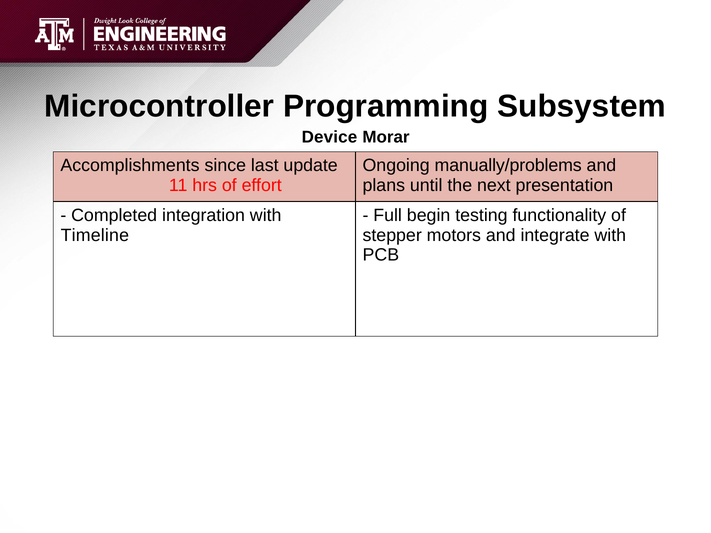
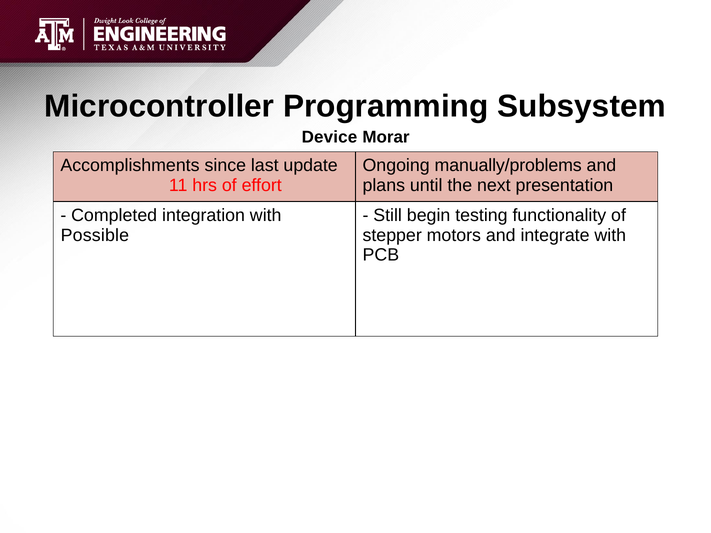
Full: Full -> Still
Timeline: Timeline -> Possible
